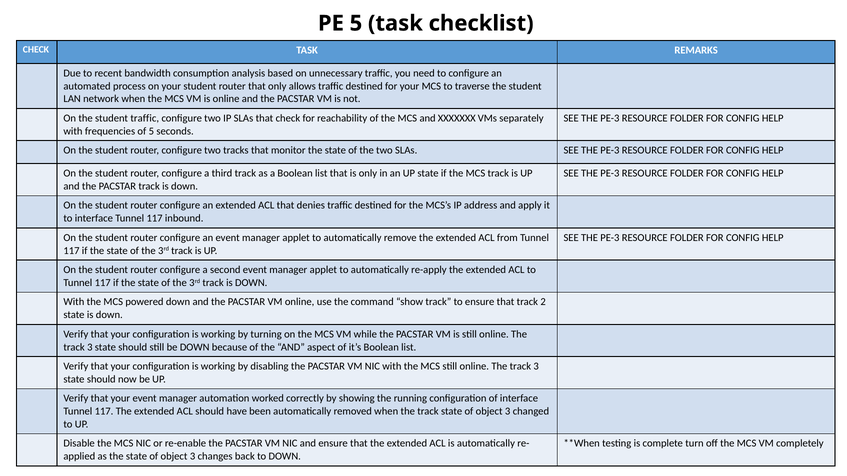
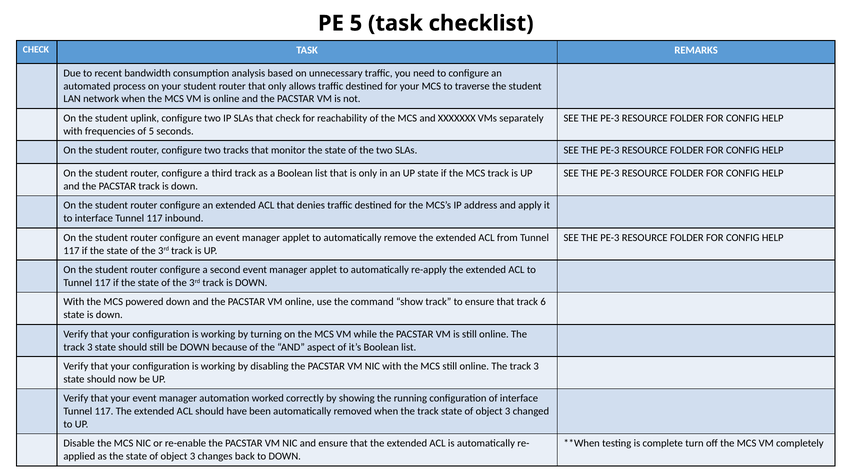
student traffic: traffic -> uplink
2: 2 -> 6
